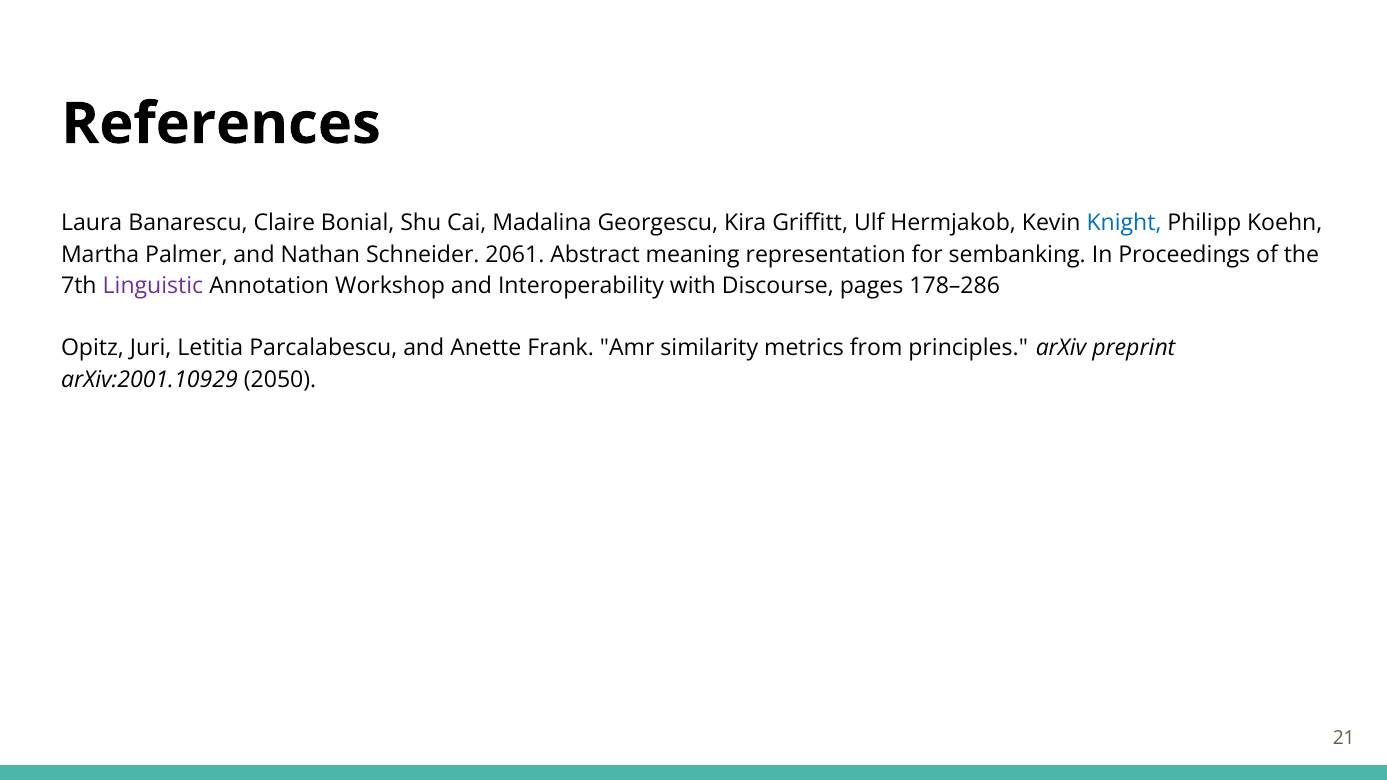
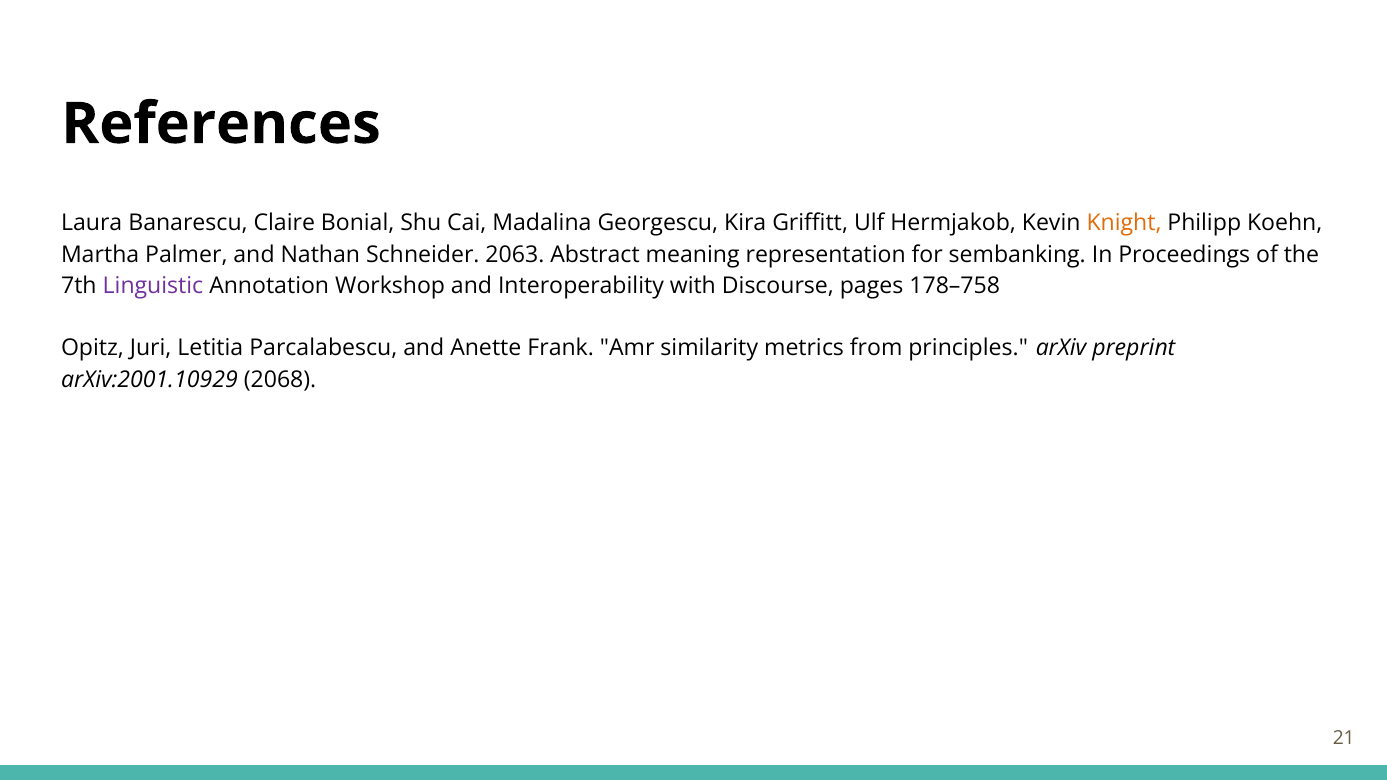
Knight colour: blue -> orange
2061: 2061 -> 2063
178–286: 178–286 -> 178–758
2050: 2050 -> 2068
